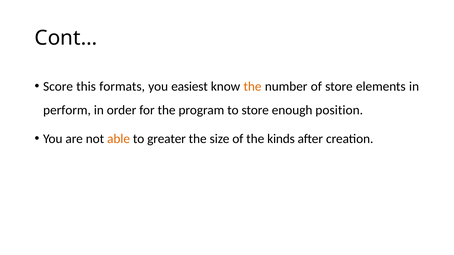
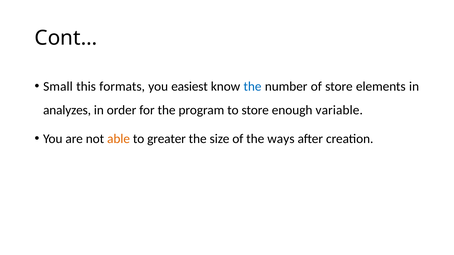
Score: Score -> Small
the at (253, 87) colour: orange -> blue
perform: perform -> analyzes
position: position -> variable
kinds: kinds -> ways
